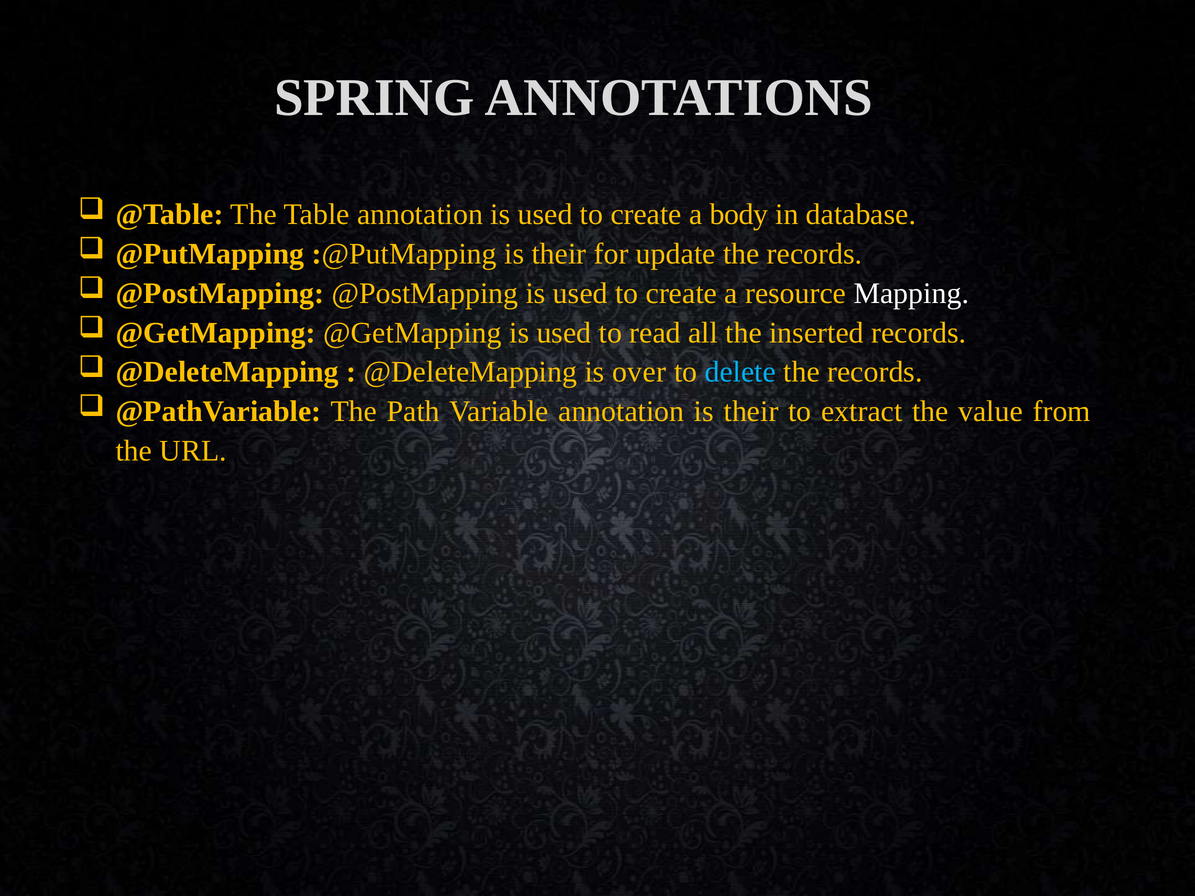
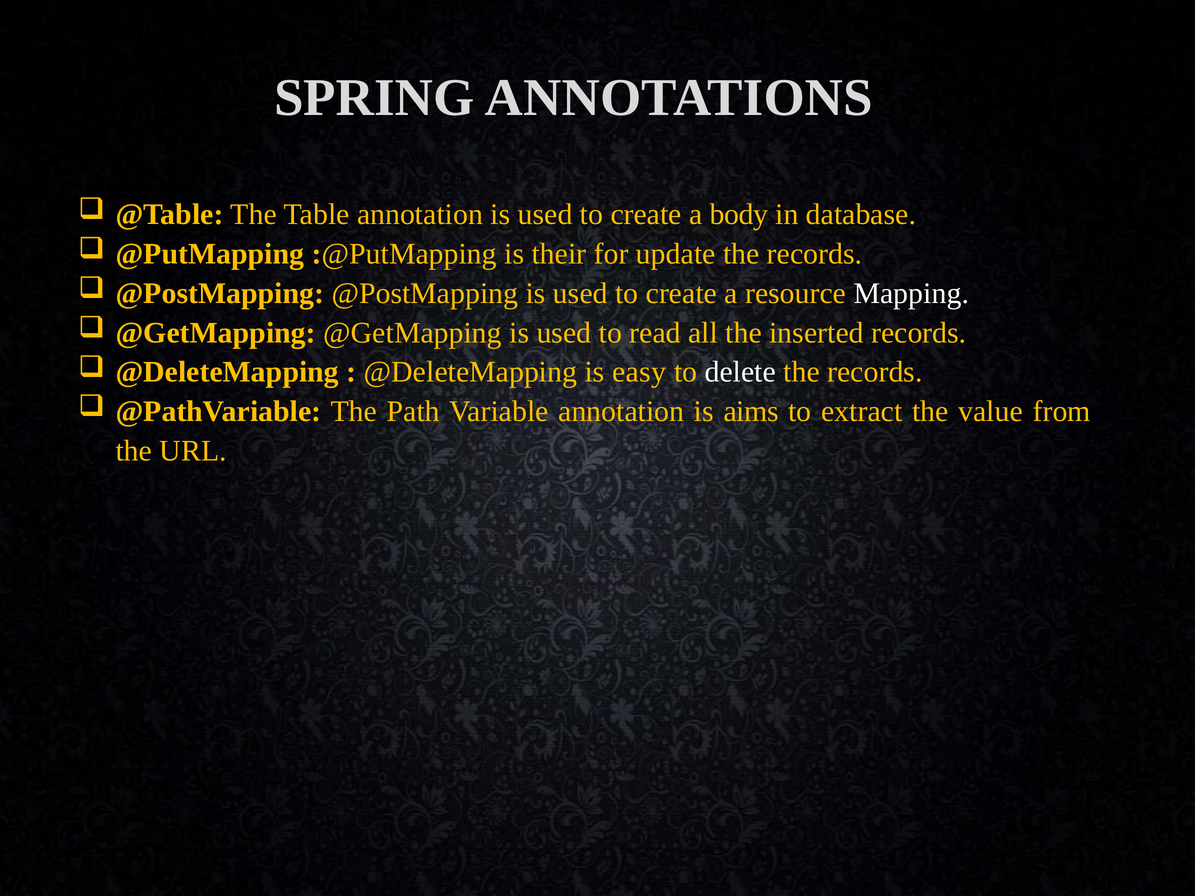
over: over -> easy
delete colour: light blue -> white
annotation is their: their -> aims
